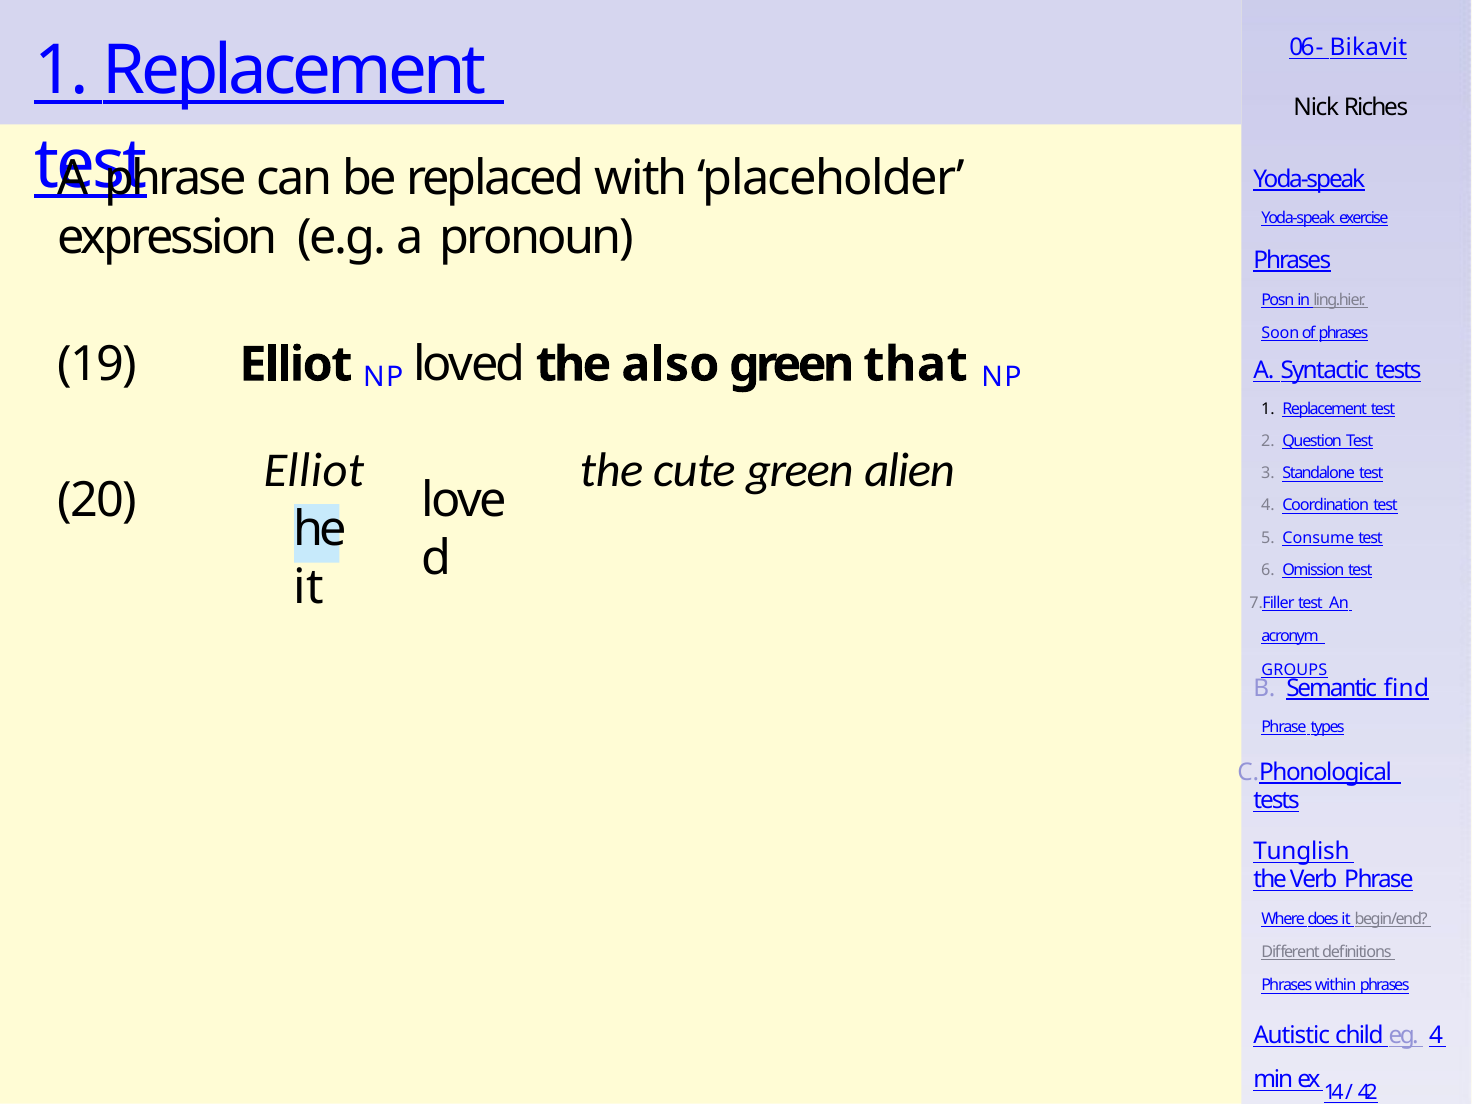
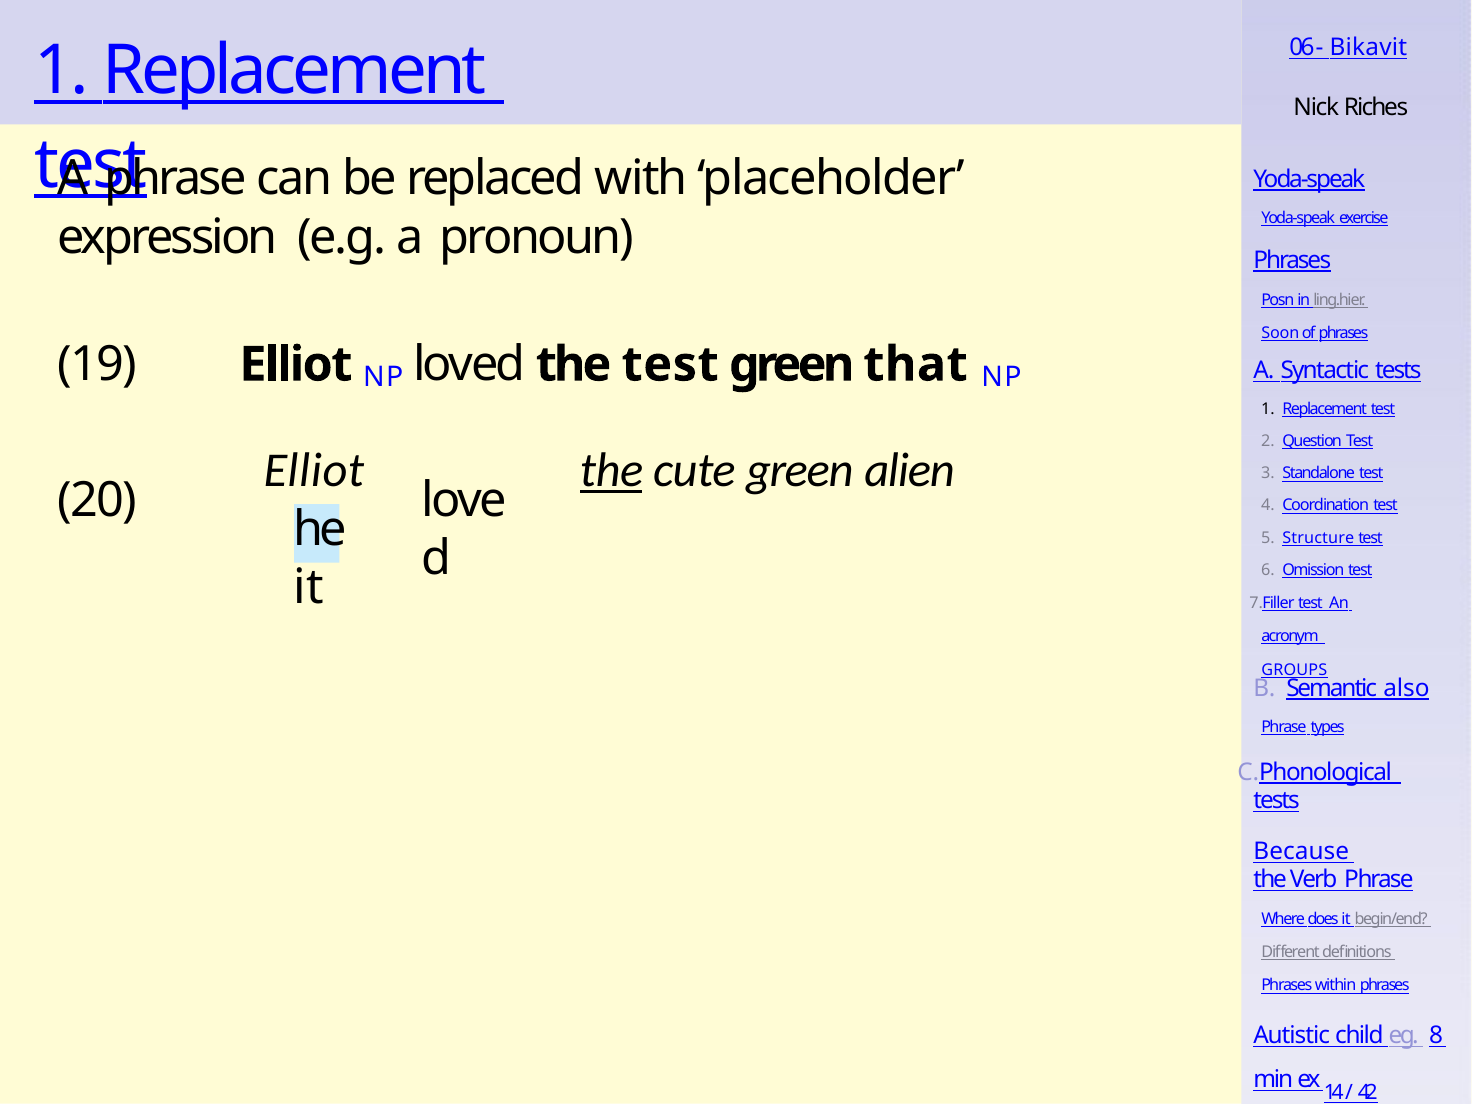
the also: also -> test
the at (612, 471) underline: none -> present
Consume: Consume -> Structure
find: find -> also
Tunglish: Tunglish -> Because
eg 4: 4 -> 8
